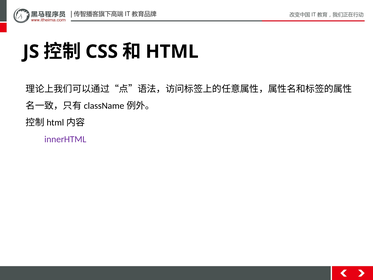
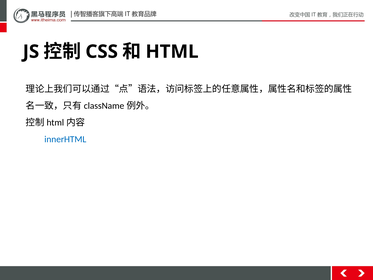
innerHTML colour: purple -> blue
